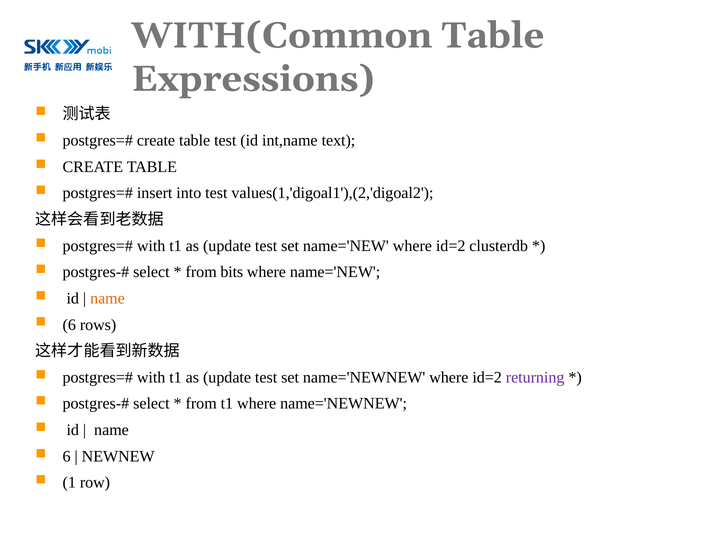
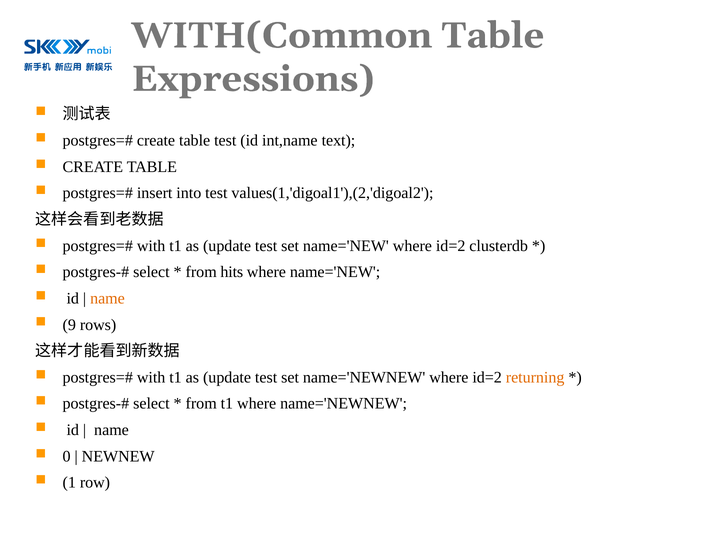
bits: bits -> hits
6 at (69, 325): 6 -> 9
returning colour: purple -> orange
6 at (67, 457): 6 -> 0
